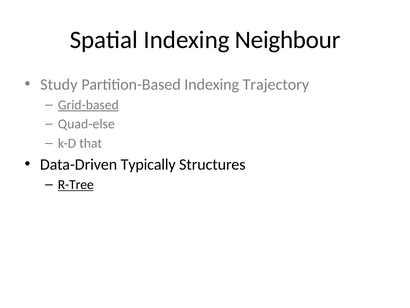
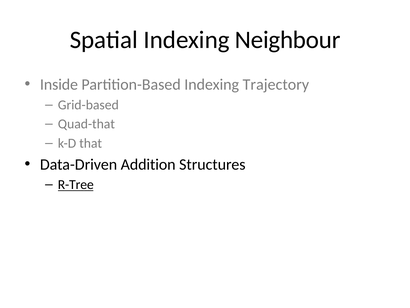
Study: Study -> Inside
Grid-based underline: present -> none
Quad-else: Quad-else -> Quad-that
Typically: Typically -> Addition
